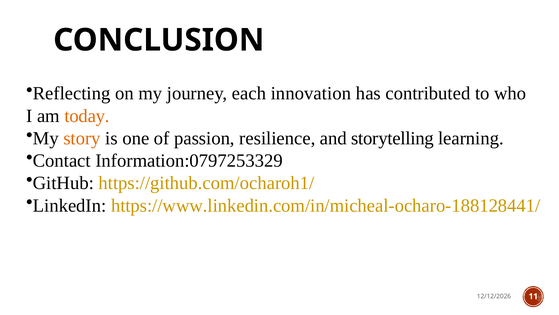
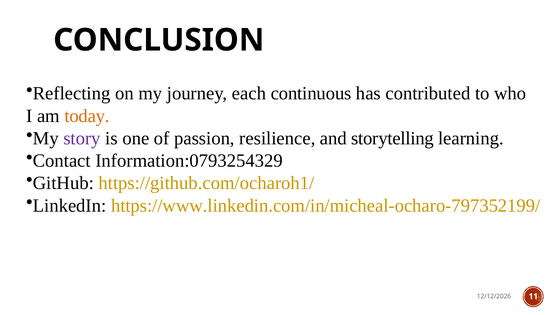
innovation: innovation -> continuous
story colour: orange -> purple
Information:0797253329: Information:0797253329 -> Information:0793254329
https://www.linkedin.com/in/micheal-ocharo-188128441/: https://www.linkedin.com/in/micheal-ocharo-188128441/ -> https://www.linkedin.com/in/micheal-ocharo-797352199/
